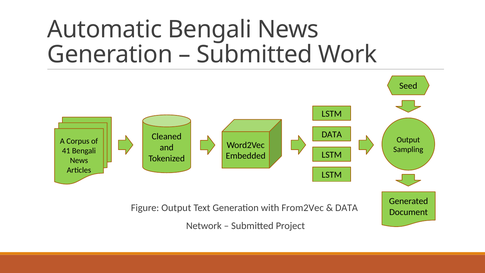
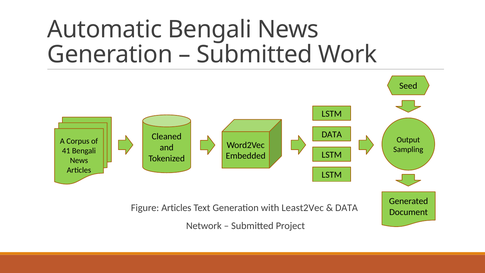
Figure Output: Output -> Articles
From2Vec: From2Vec -> Least2Vec
